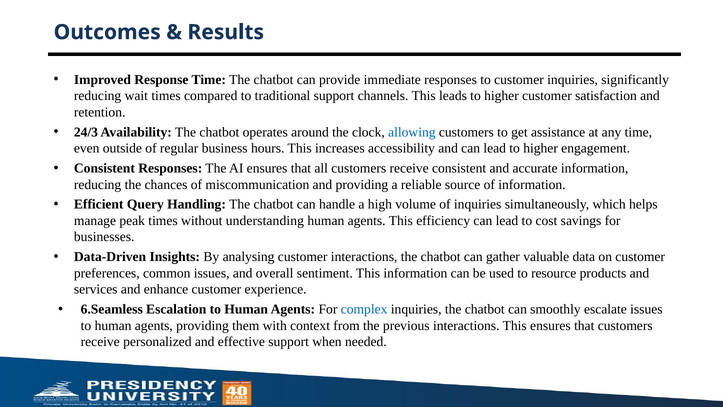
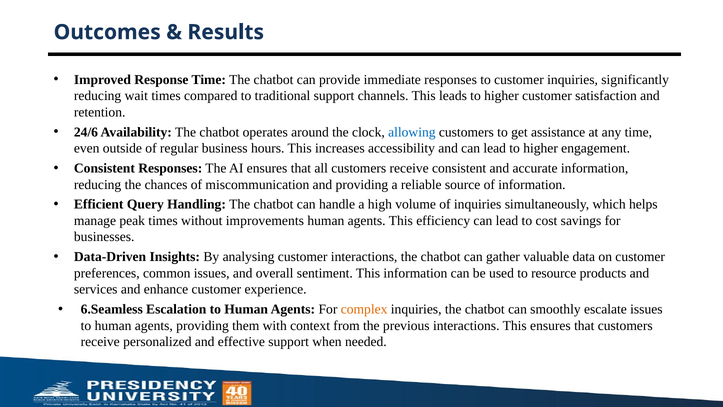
24/3: 24/3 -> 24/6
understanding: understanding -> improvements
complex colour: blue -> orange
